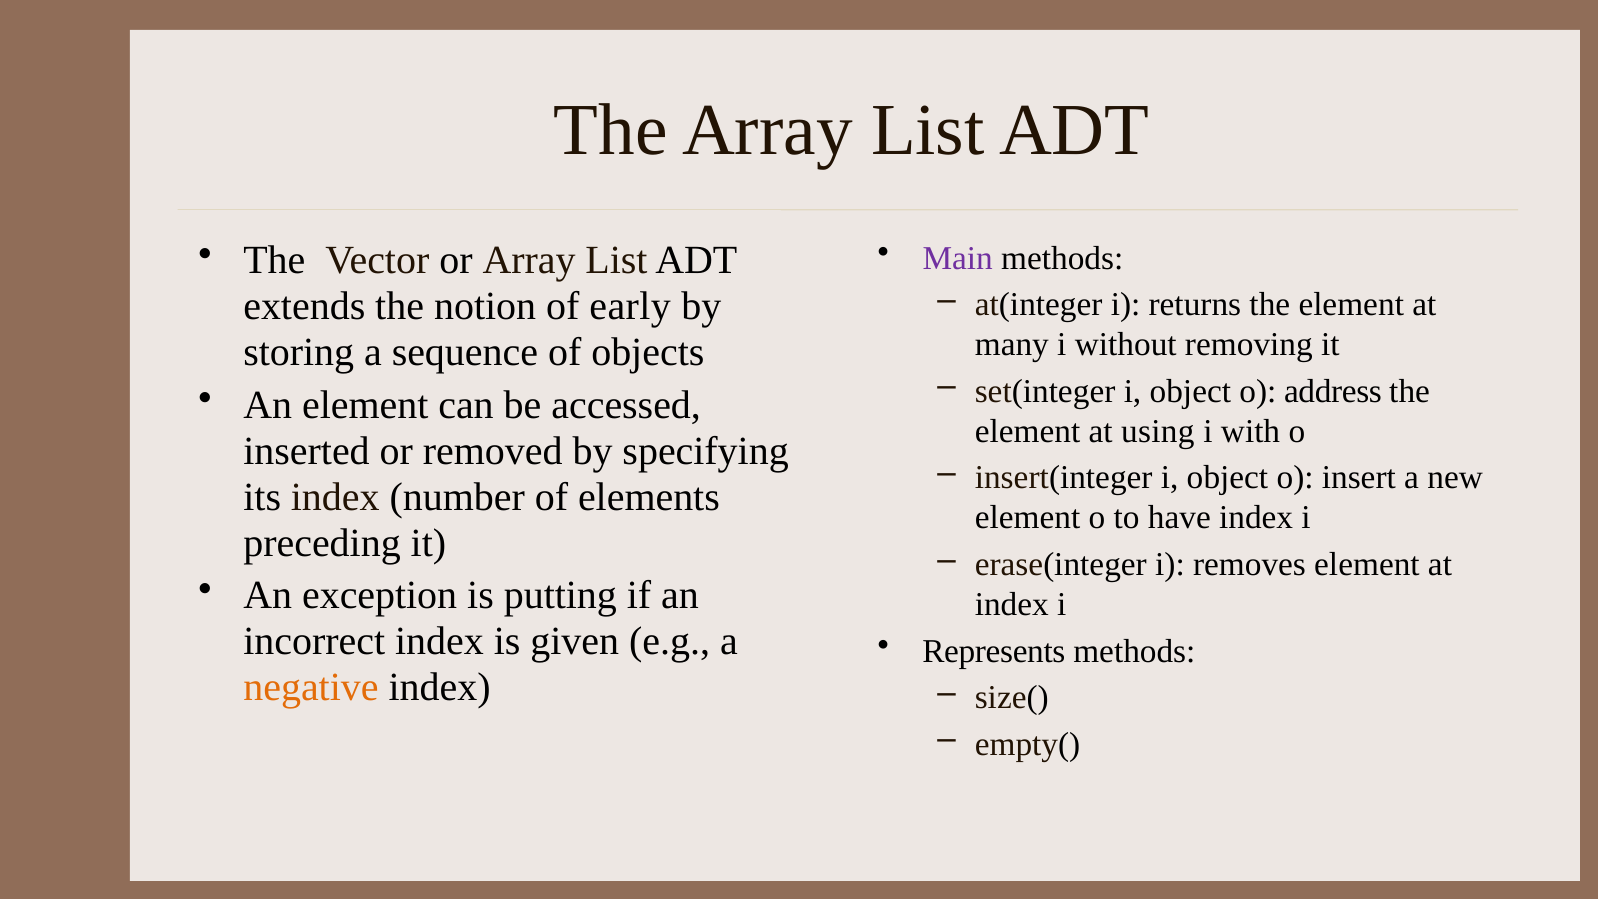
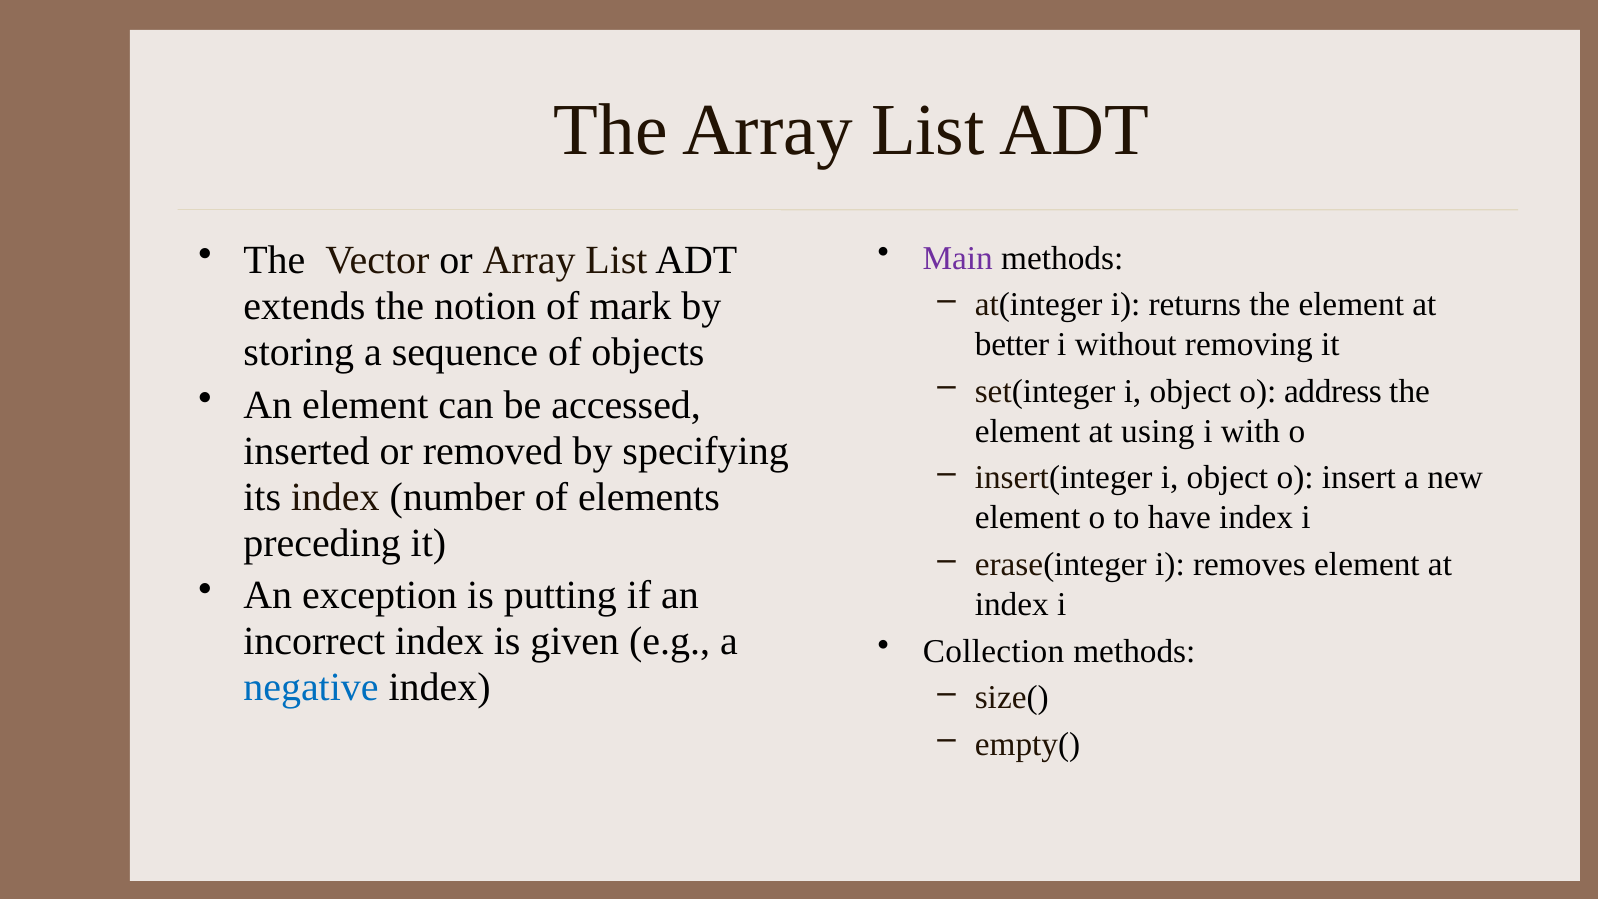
early: early -> mark
many: many -> better
Represents: Represents -> Collection
negative colour: orange -> blue
